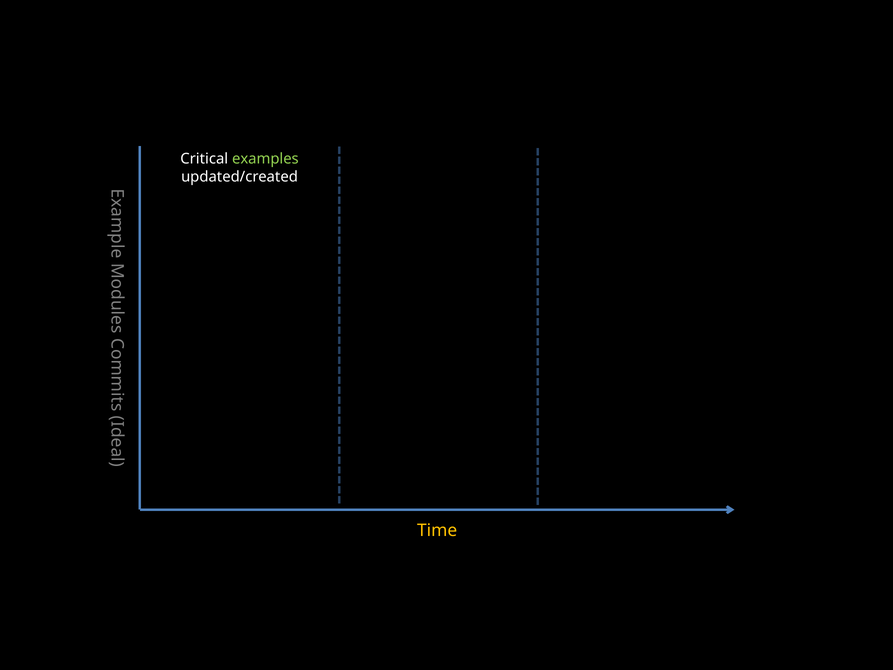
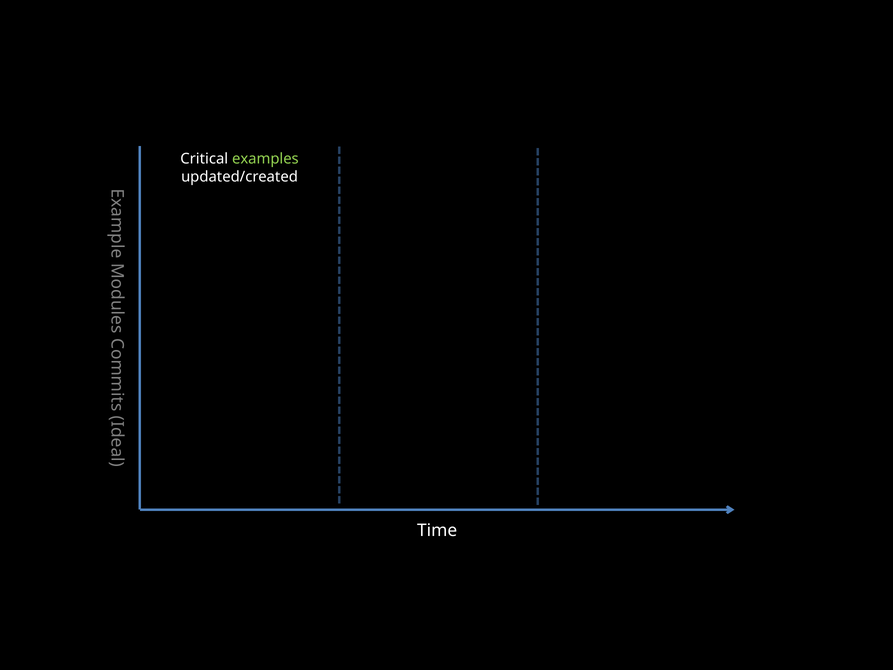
Time colour: yellow -> white
